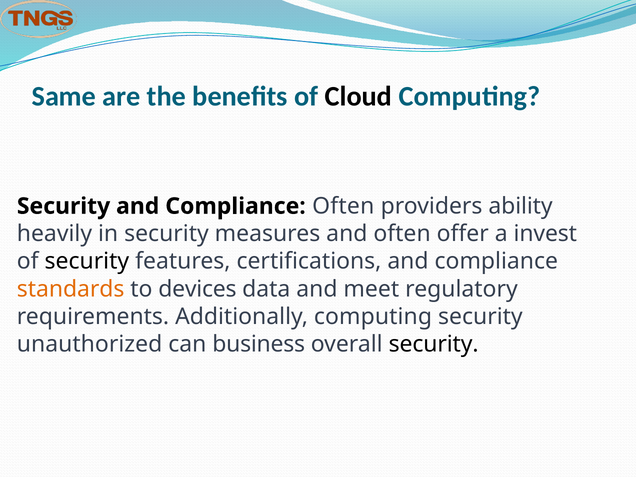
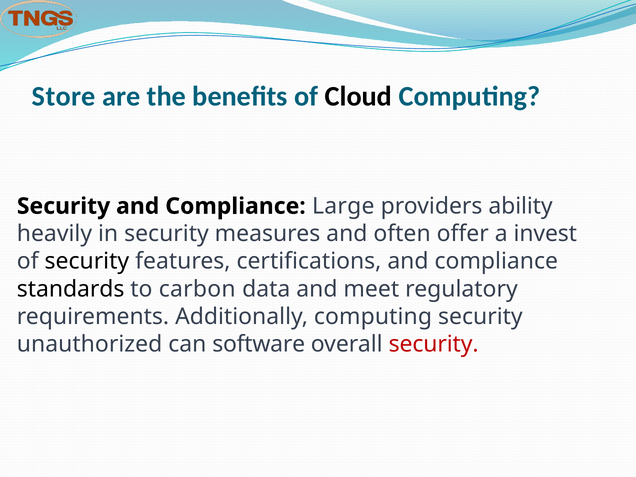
Same: Same -> Store
Compliance Often: Often -> Large
standards colour: orange -> black
devices: devices -> carbon
business: business -> software
security at (434, 344) colour: black -> red
